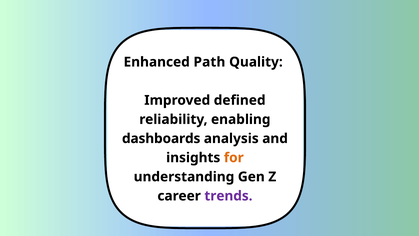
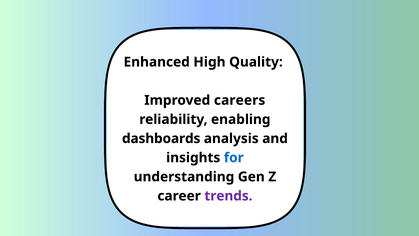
Path: Path -> High
defined: defined -> careers
for colour: orange -> blue
